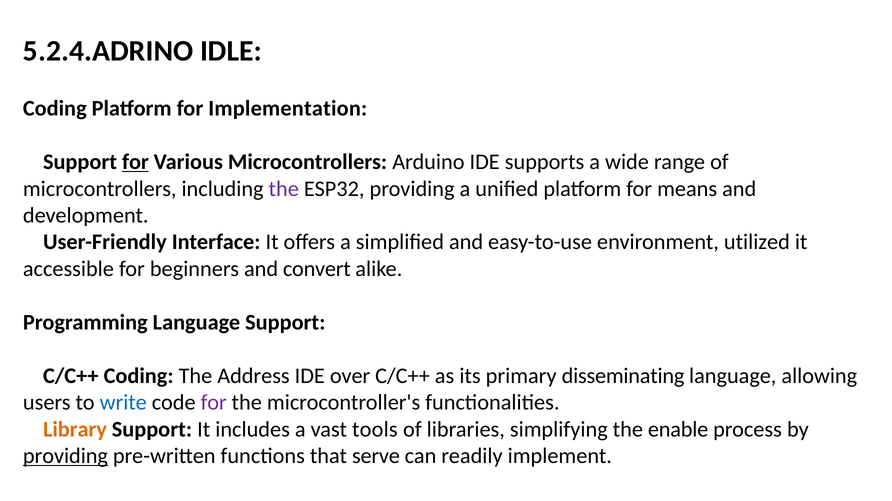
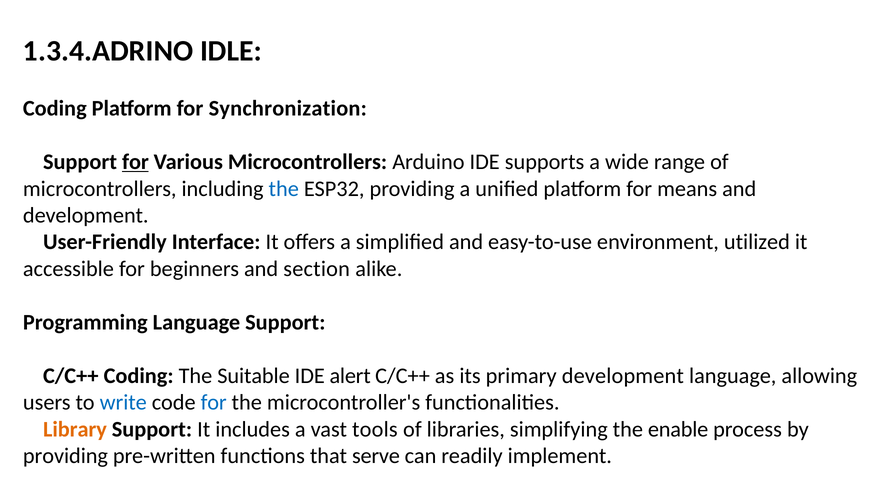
5.2.4.ADRINO: 5.2.4.ADRINO -> 1.3.4.ADRINO
Implementation: Implementation -> Synchronization
the at (284, 189) colour: purple -> blue
convert: convert -> section
Address: Address -> Suitable
over: over -> alert
primary disseminating: disseminating -> development
for at (214, 403) colour: purple -> blue
providing at (65, 457) underline: present -> none
